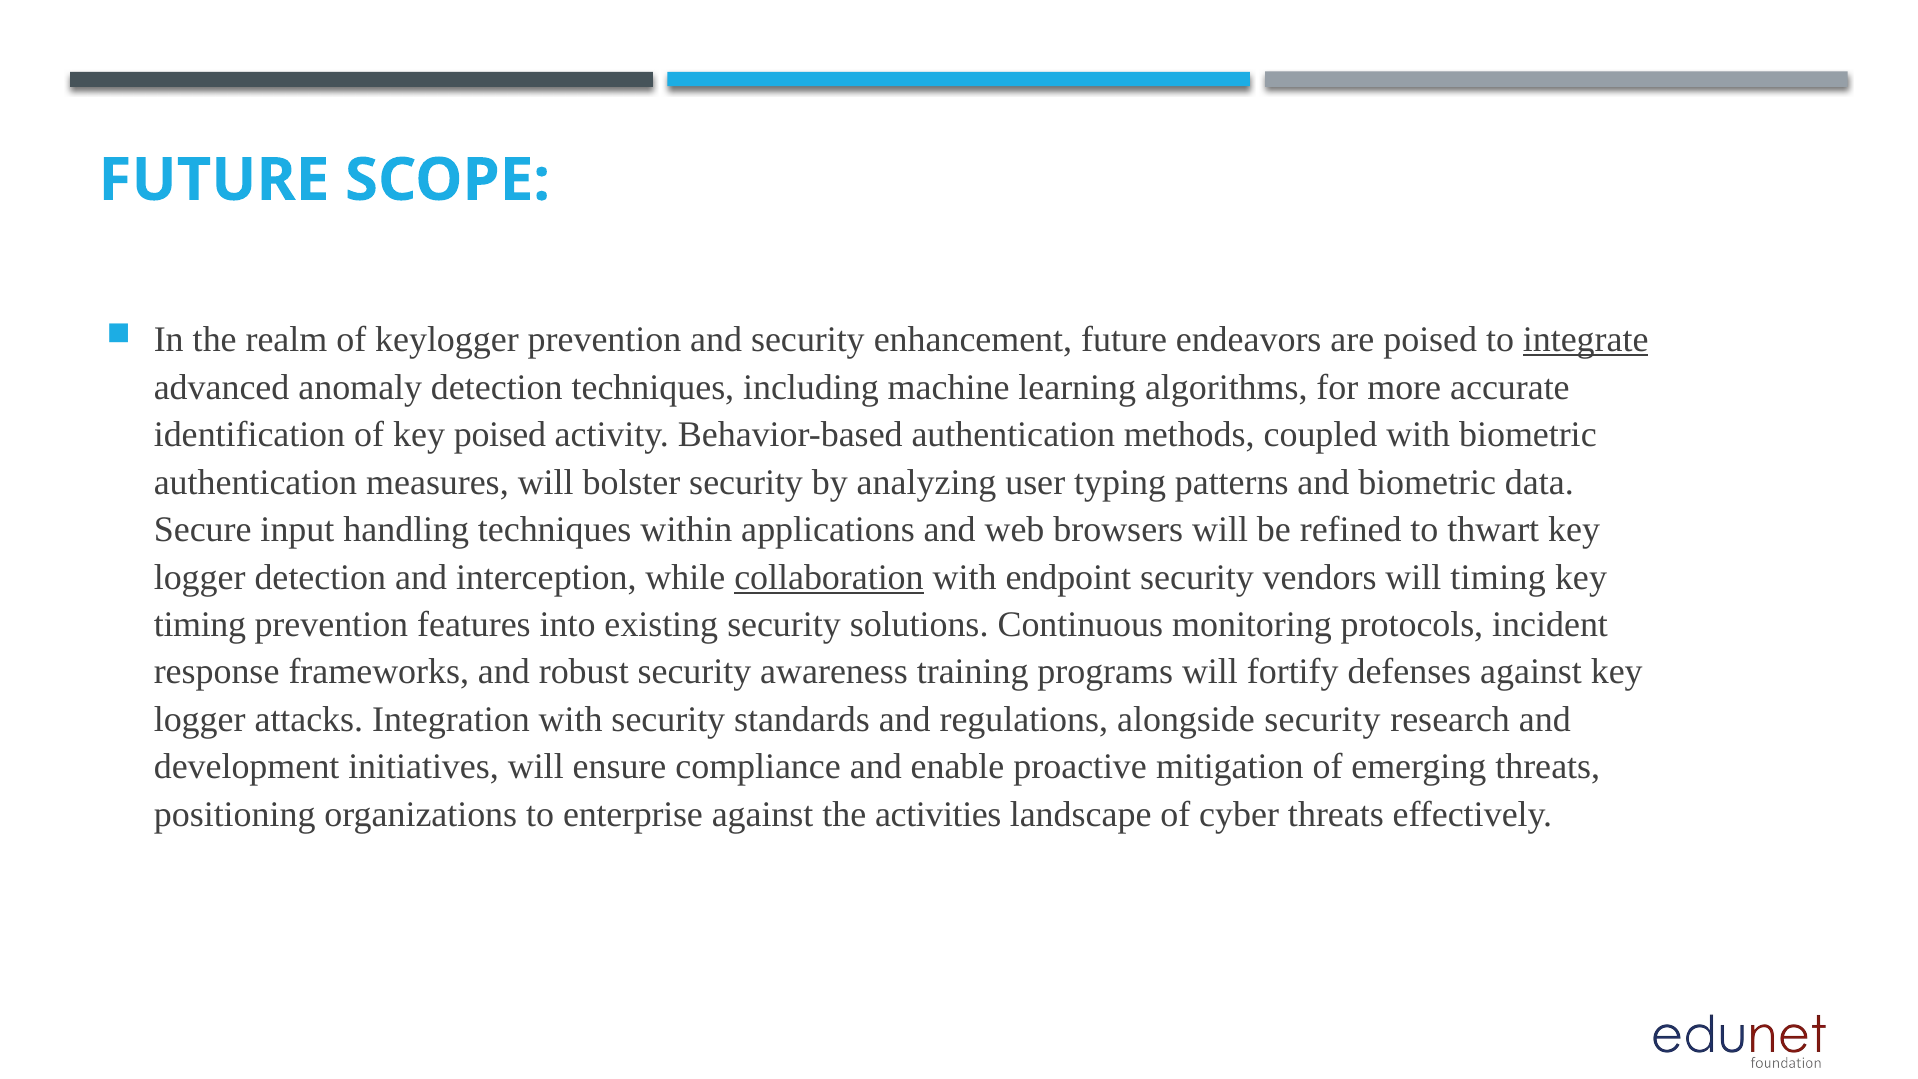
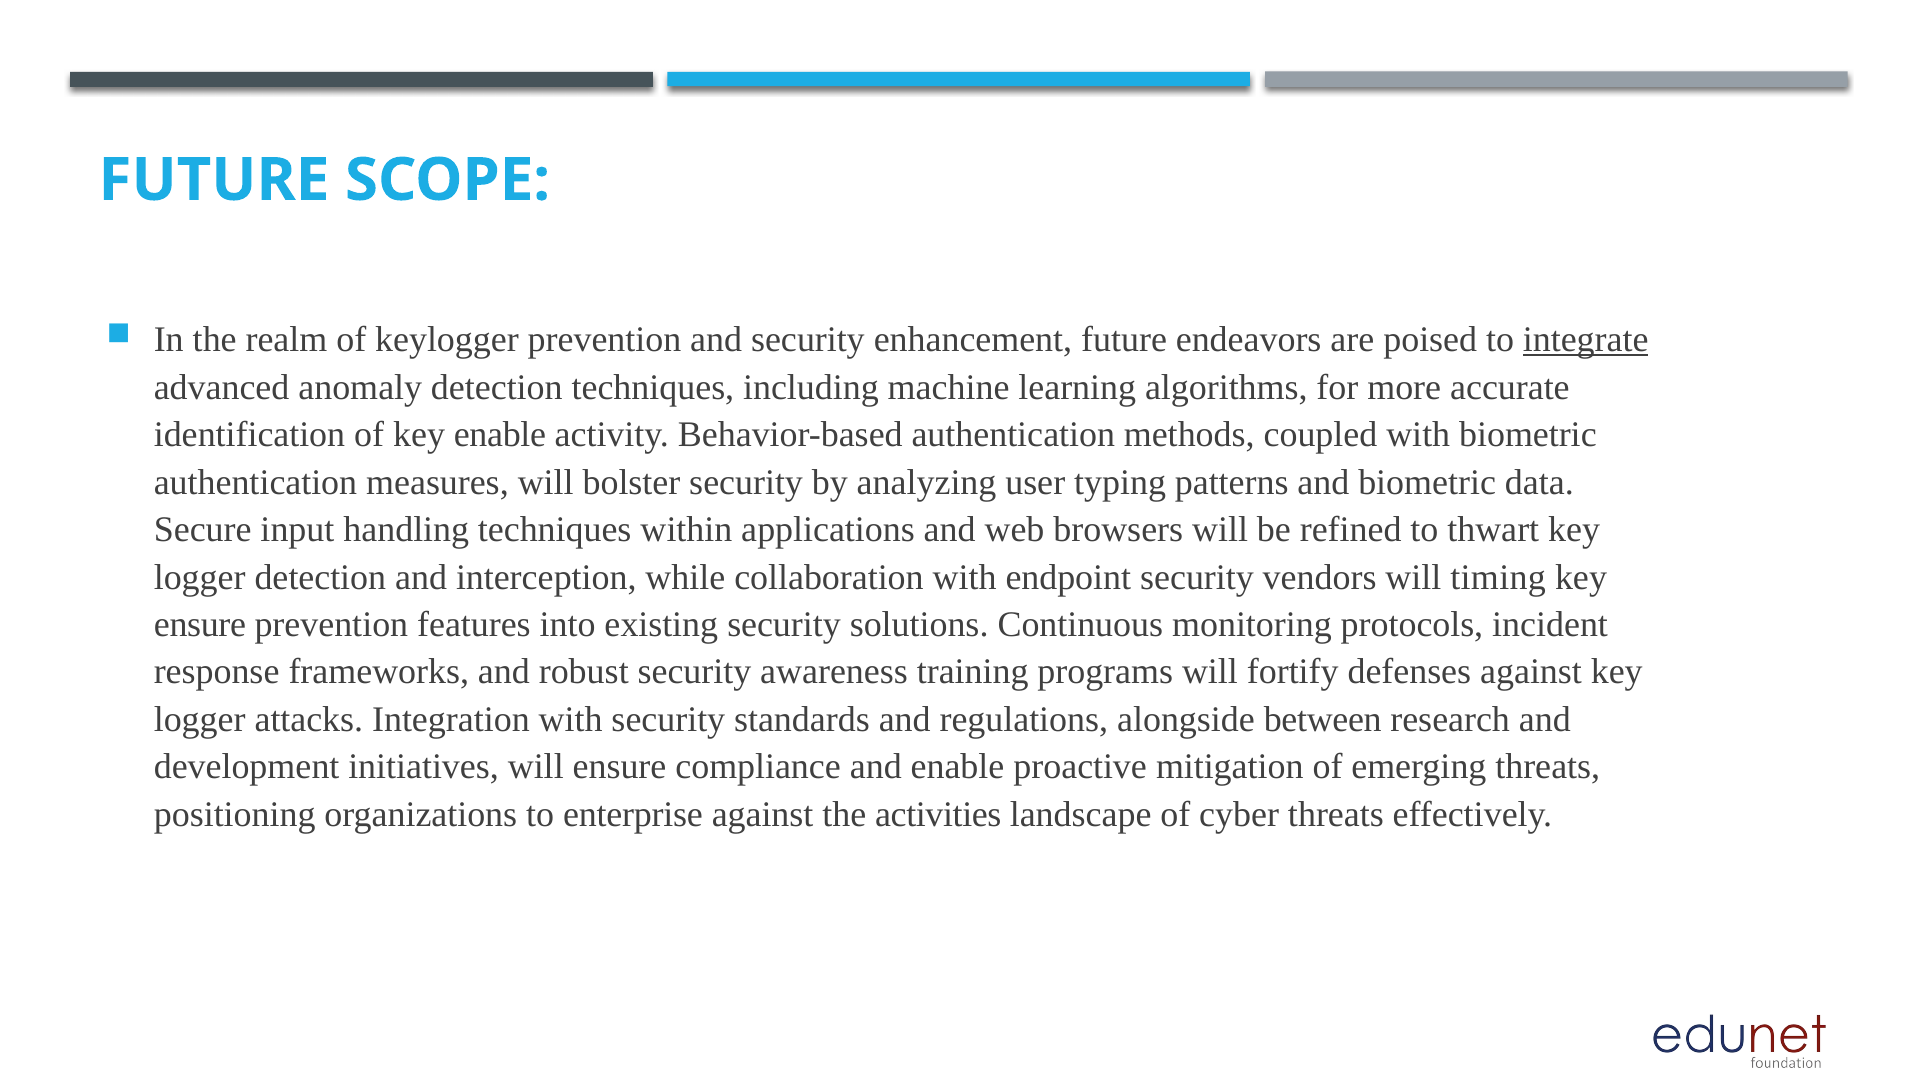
key poised: poised -> enable
collaboration underline: present -> none
timing at (200, 625): timing -> ensure
alongside security: security -> between
